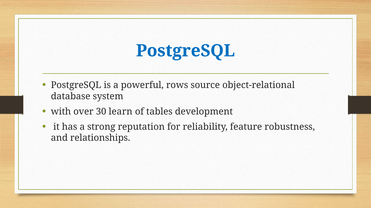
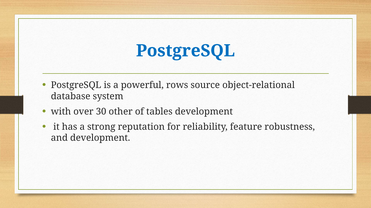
learn: learn -> other
and relationships: relationships -> development
